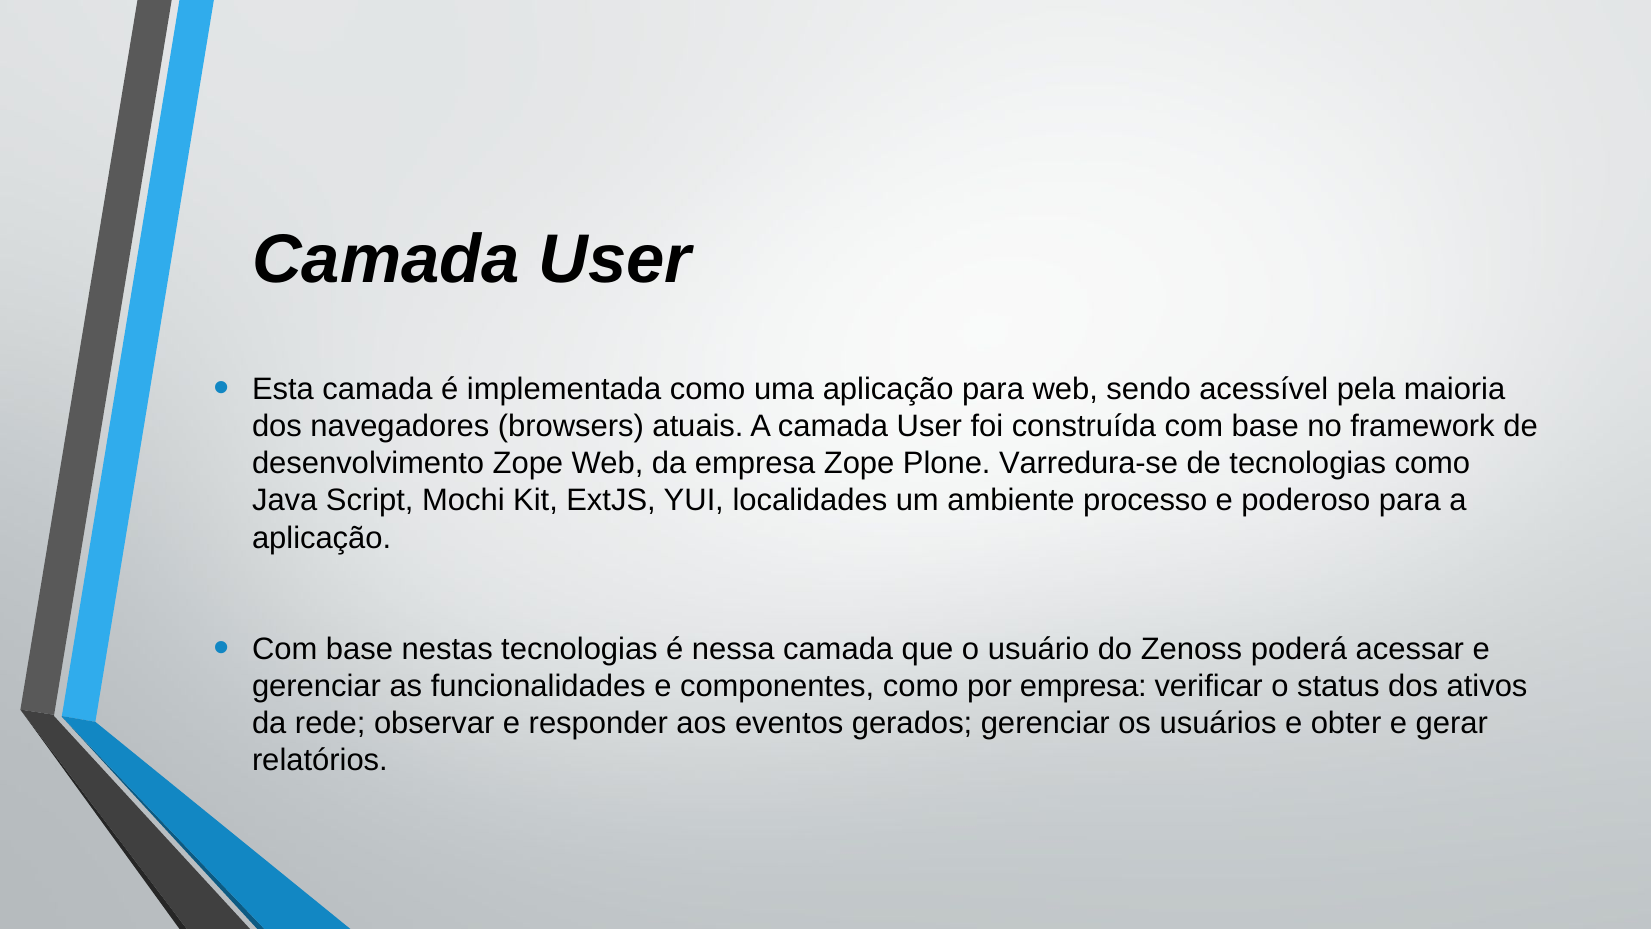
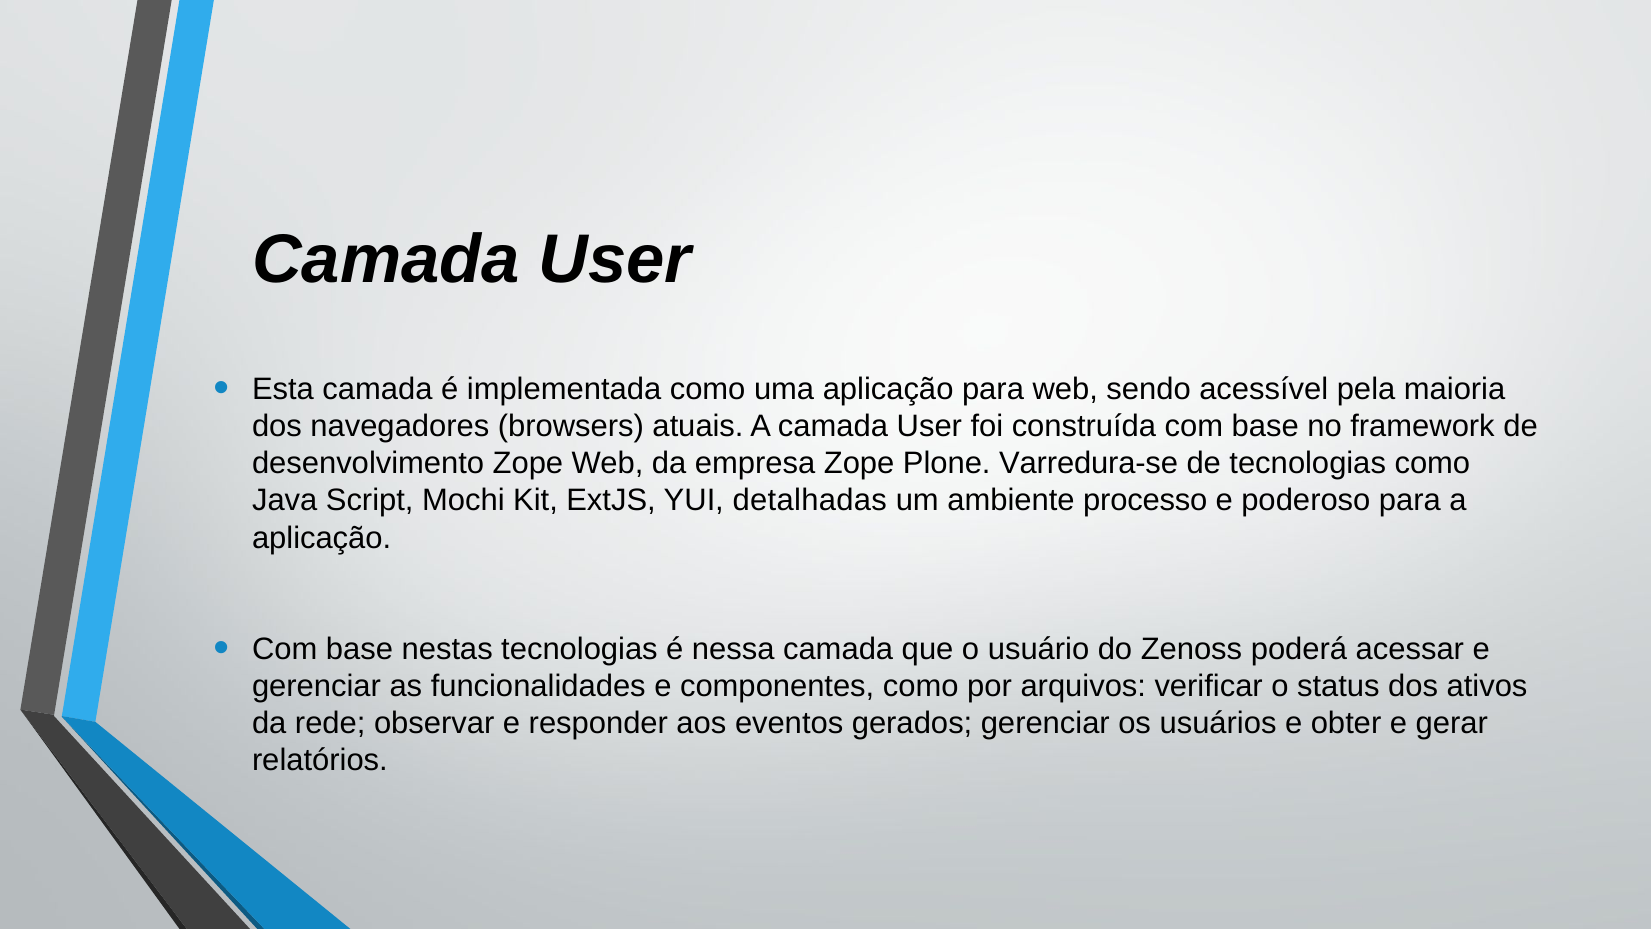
localidades: localidades -> detalhadas
por empresa: empresa -> arquivos
